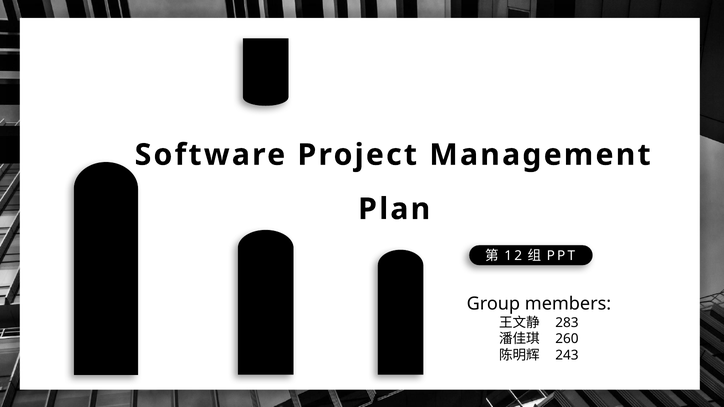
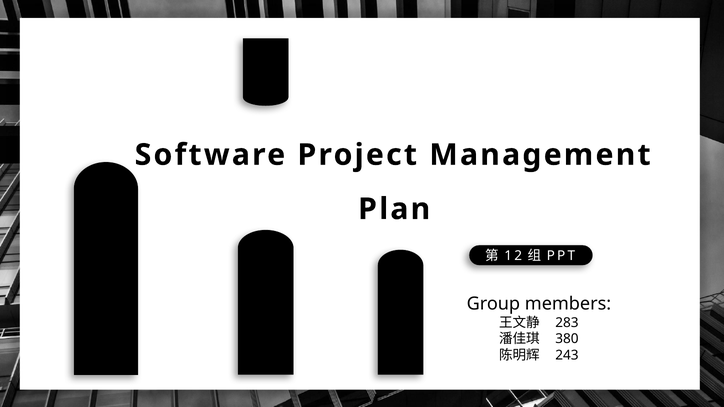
260: 260 -> 380
